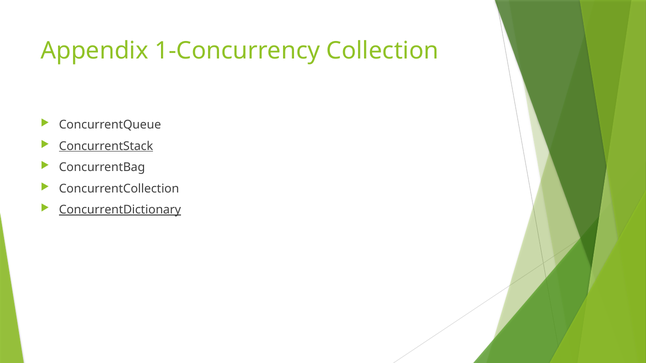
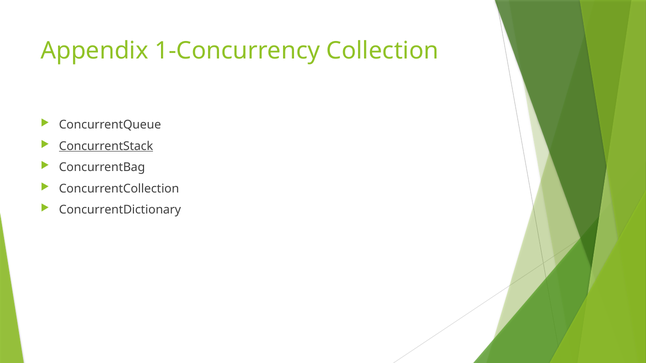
ConcurrentDictionary underline: present -> none
